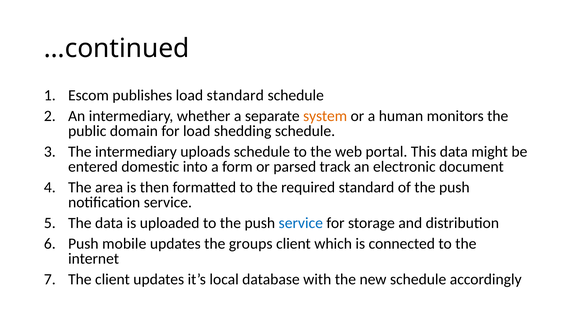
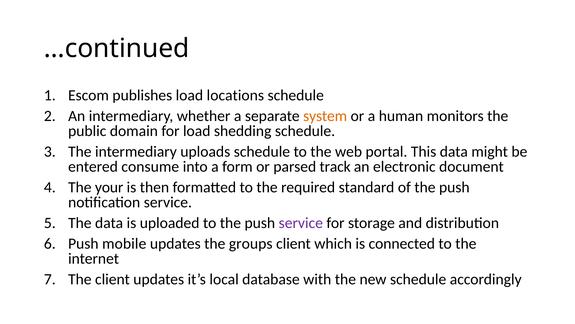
load standard: standard -> locations
domestic: domestic -> consume
area: area -> your
service at (301, 223) colour: blue -> purple
